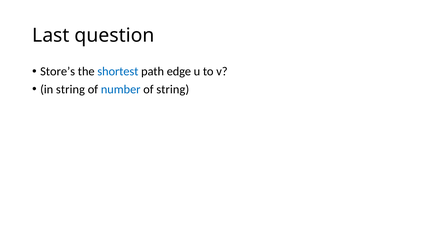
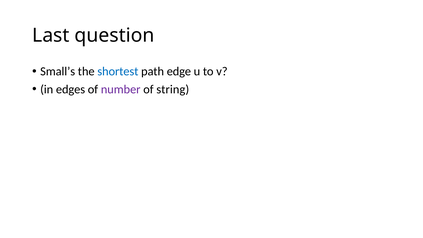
Store’s: Store’s -> Small’s
in string: string -> edges
number colour: blue -> purple
